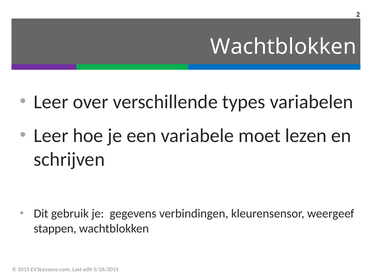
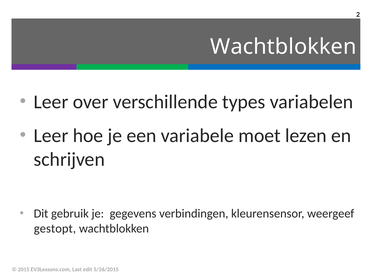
stappen: stappen -> gestopt
